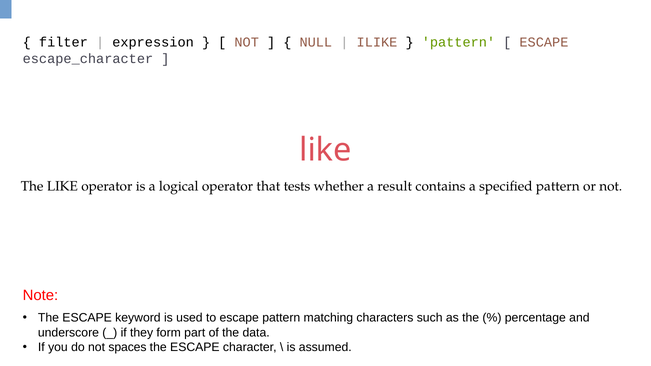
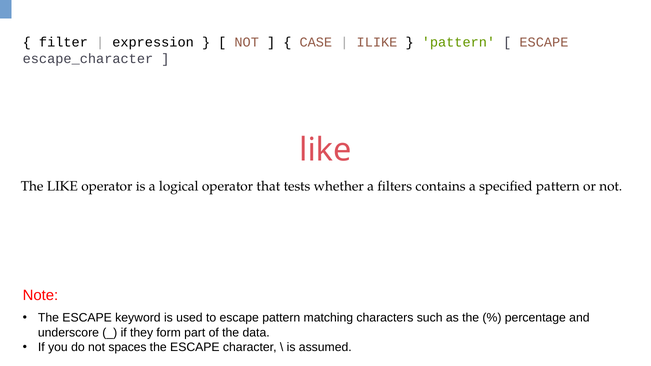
NULL: NULL -> CASE
result: result -> filters
